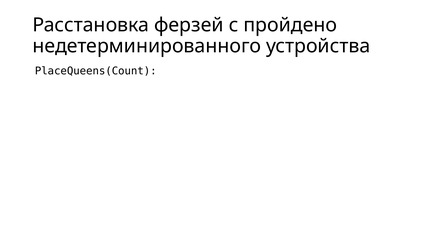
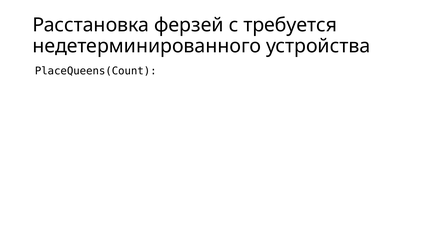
пройдено: пройдено -> требуется
